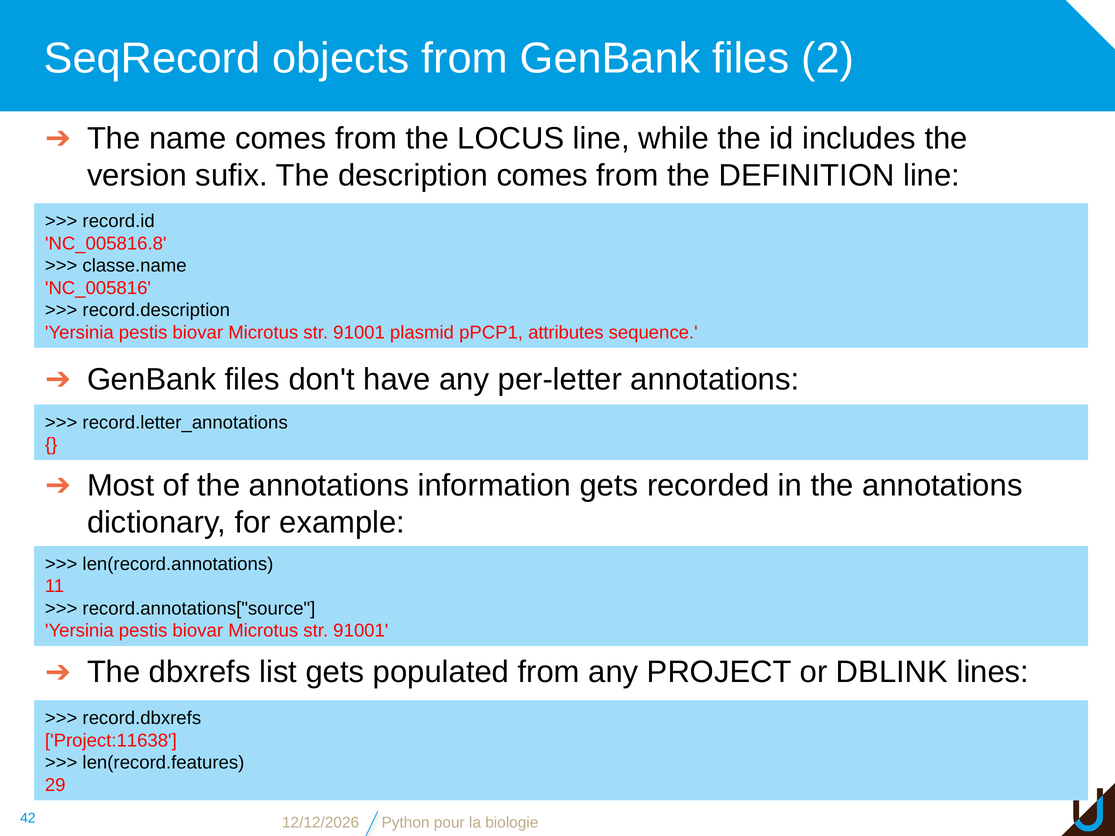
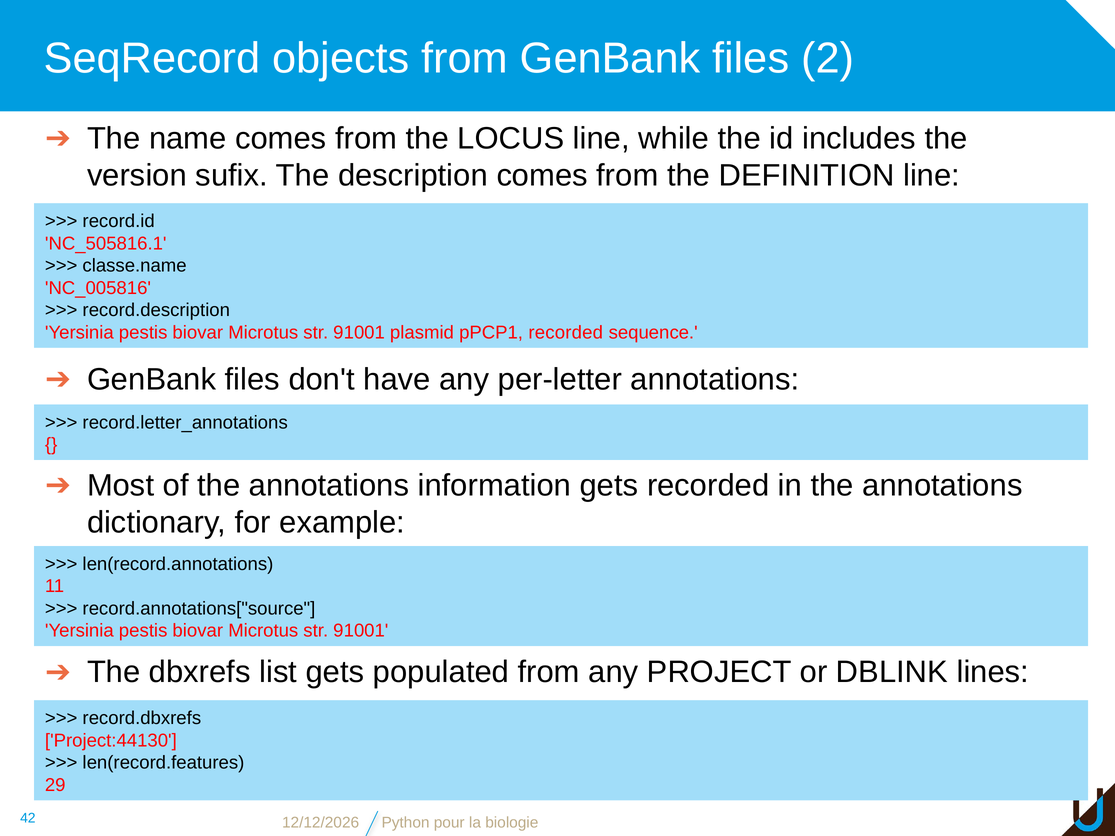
NC_005816.8: NC_005816.8 -> NC_505816.1
pPCP1 attributes: attributes -> recorded
Project:11638: Project:11638 -> Project:44130
